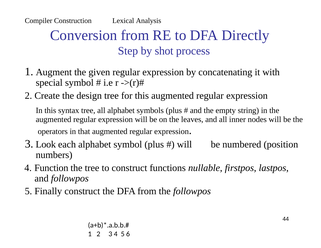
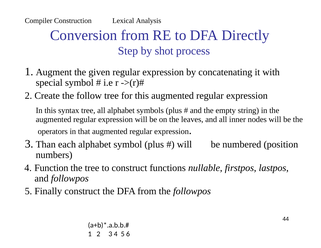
design: design -> follow
Look: Look -> Than
